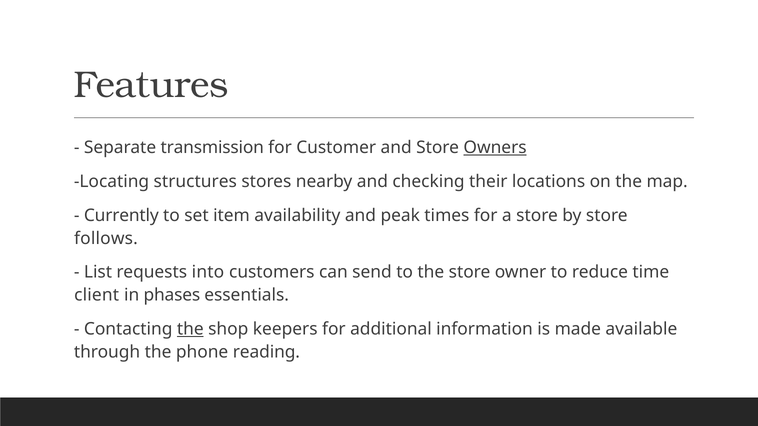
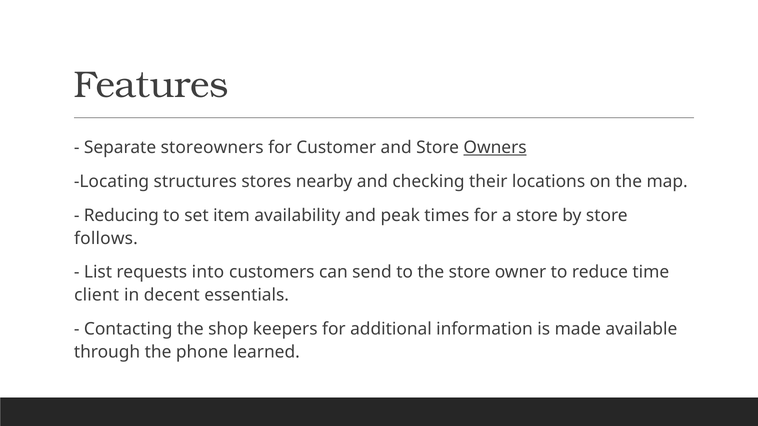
transmission: transmission -> storeowners
Currently: Currently -> Reducing
phases: phases -> decent
the at (190, 329) underline: present -> none
reading: reading -> learned
